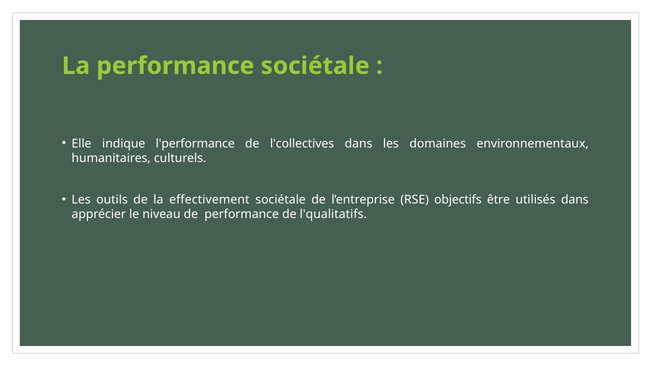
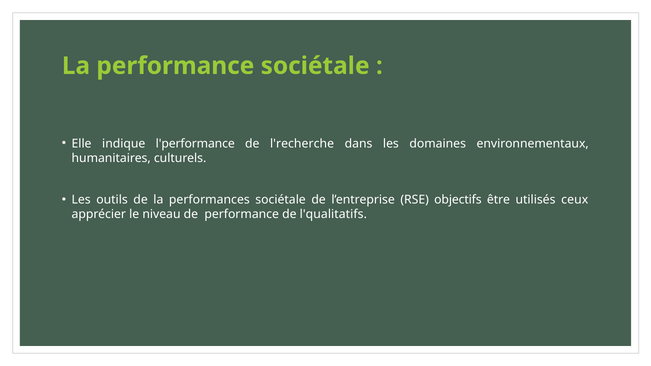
l'collectives: l'collectives -> l'recherche
effectivement: effectivement -> performances
utilisés dans: dans -> ceux
